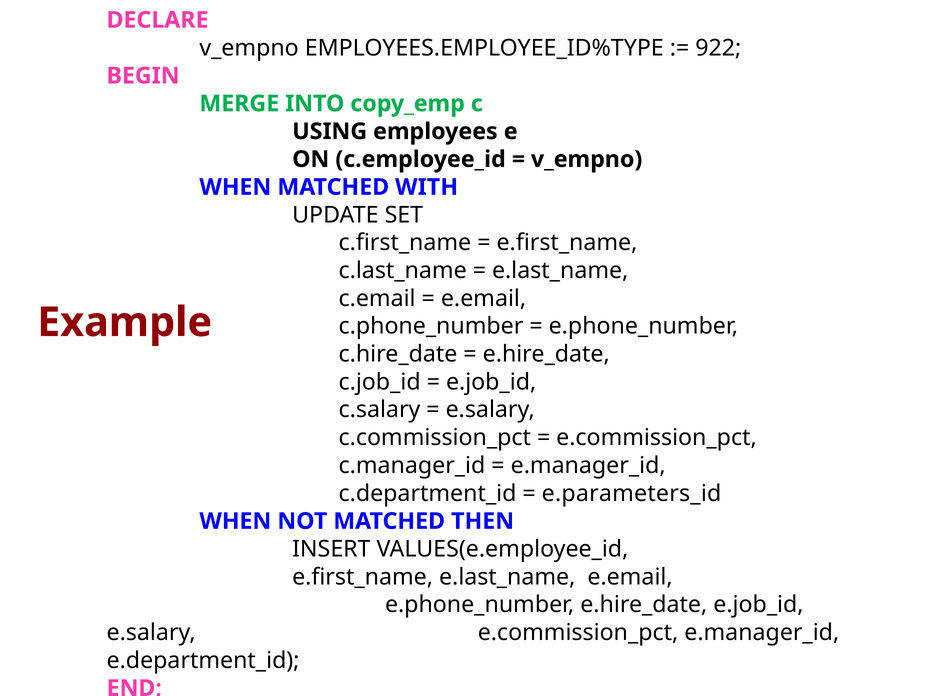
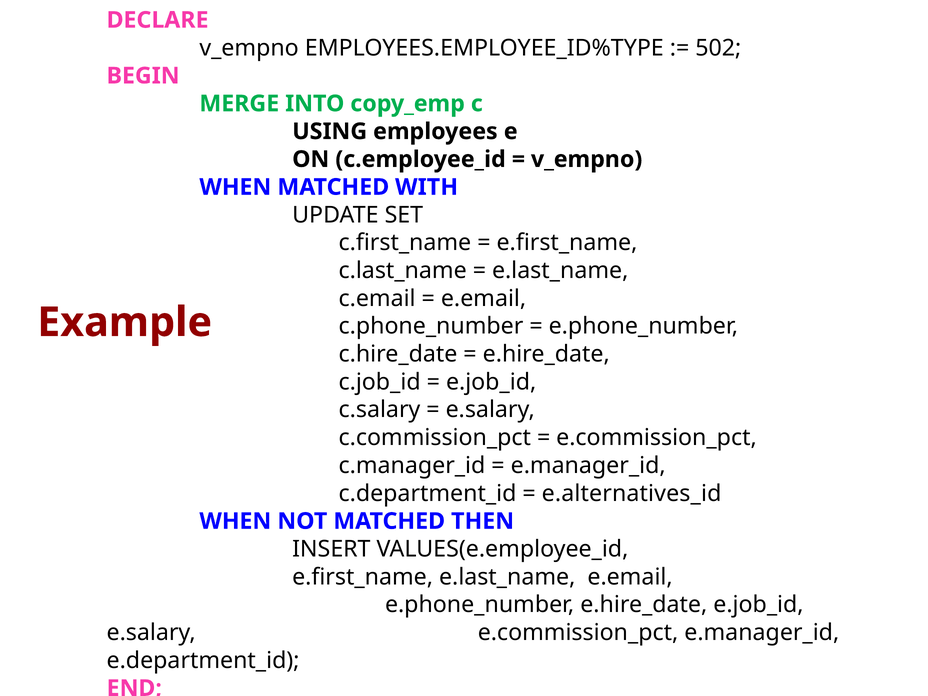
922: 922 -> 502
e.parameters_id: e.parameters_id -> e.alternatives_id
